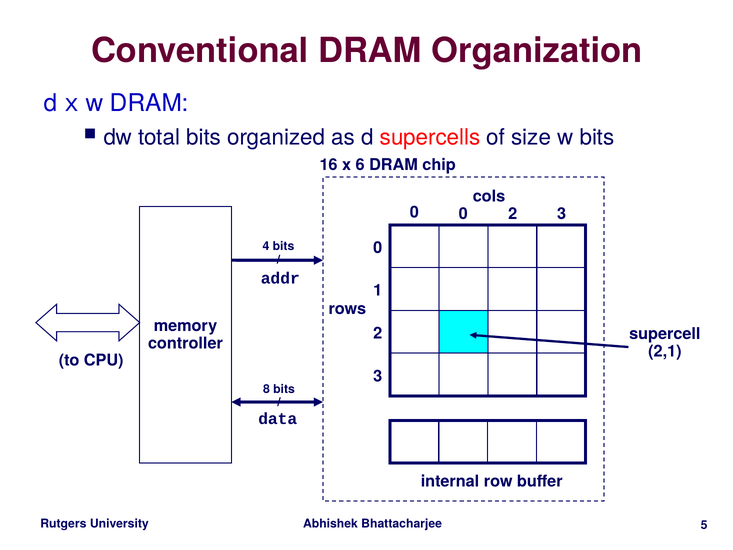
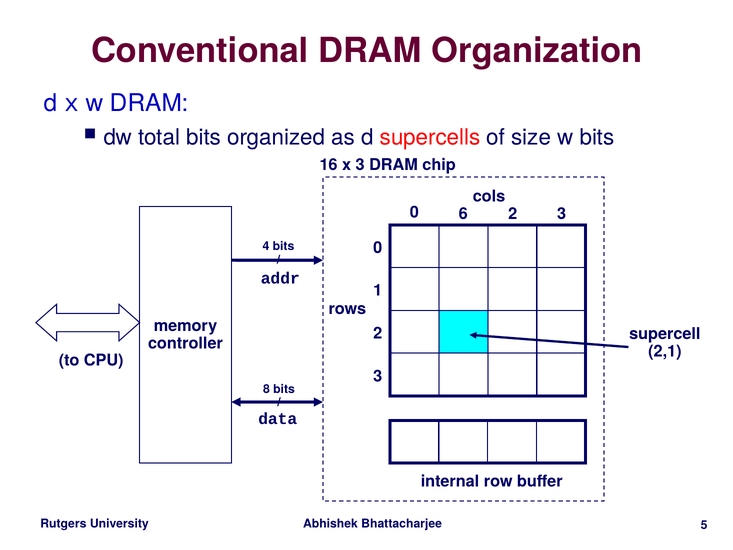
x 6: 6 -> 3
0 0: 0 -> 6
